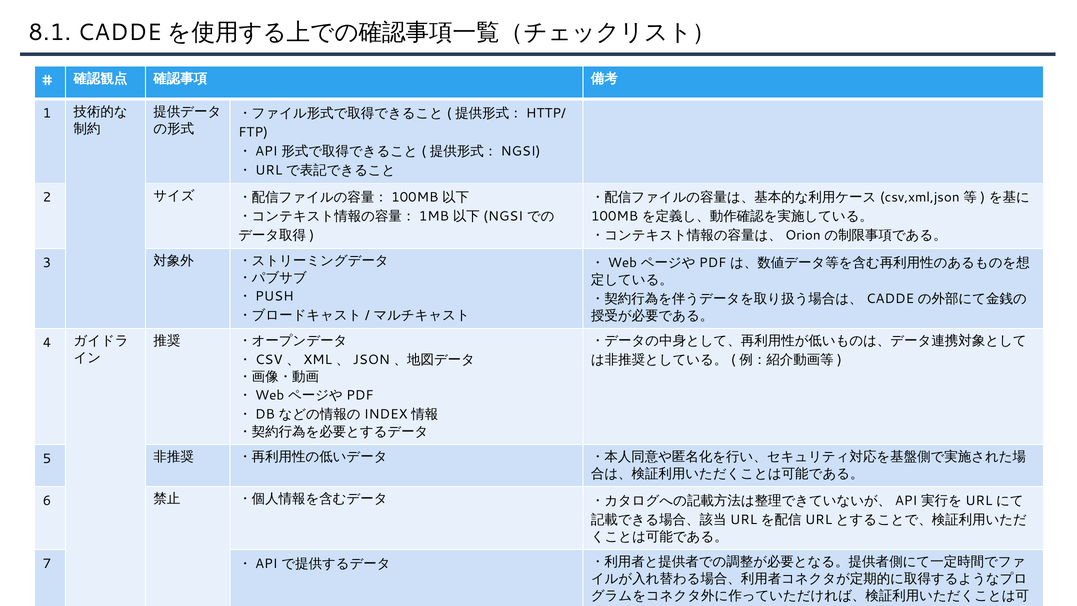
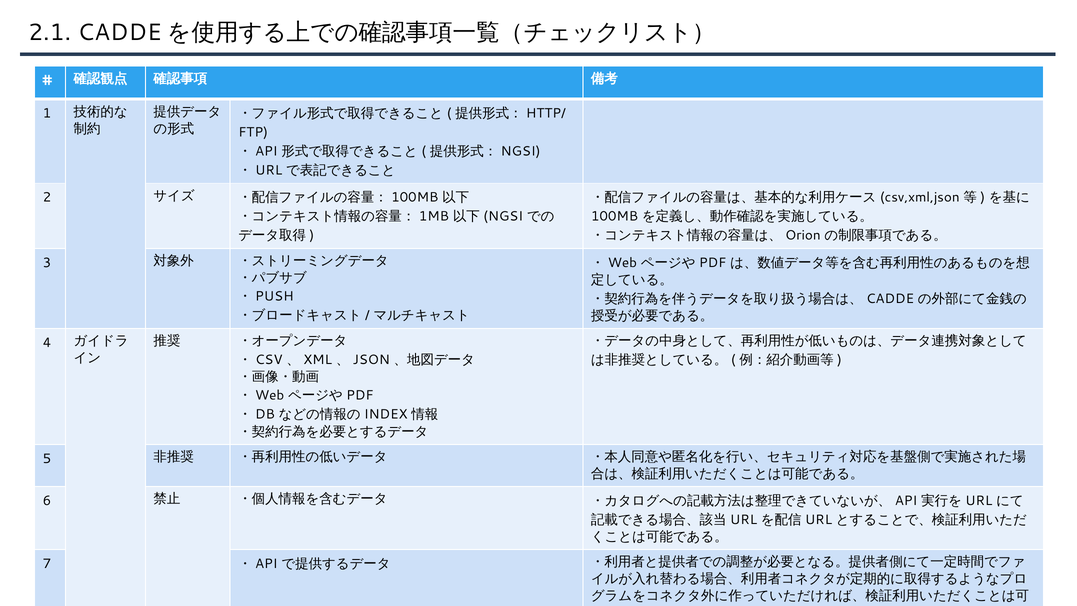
8.1: 8.1 -> 2.1
